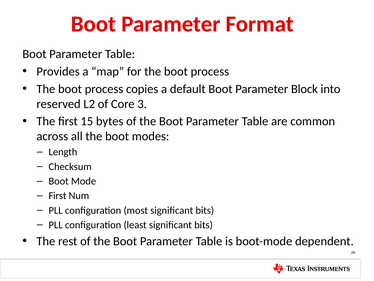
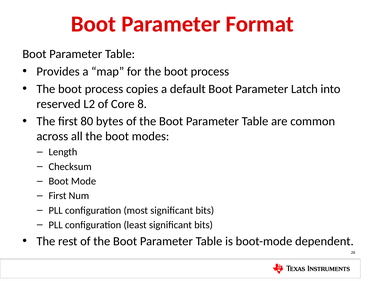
Block: Block -> Latch
3: 3 -> 8
15: 15 -> 80
